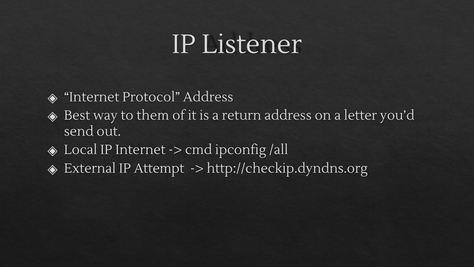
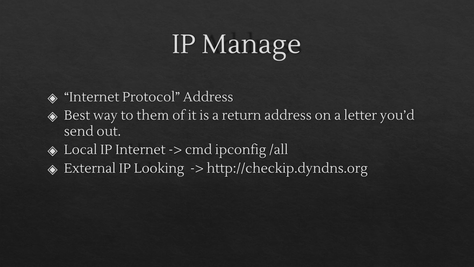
Listener: Listener -> Manage
Attempt: Attempt -> Looking
